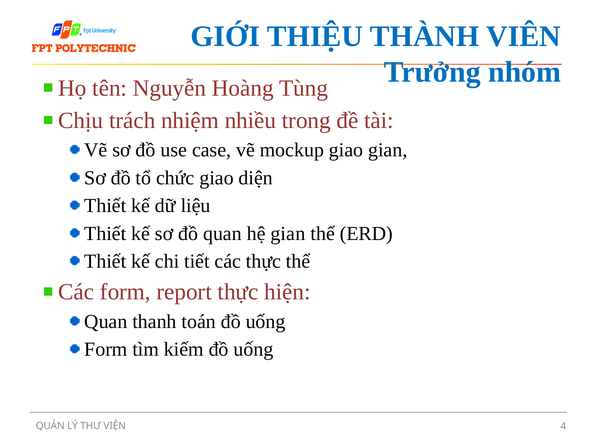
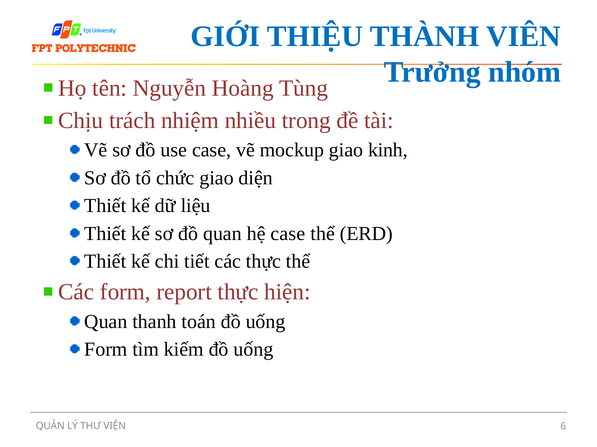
giao gian: gian -> kinh
hệ gian: gian -> case
4: 4 -> 6
